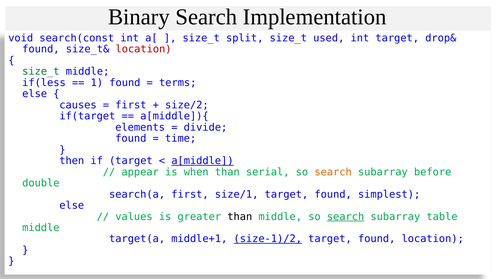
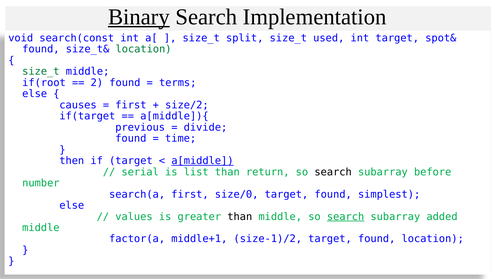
Binary underline: none -> present
drop&: drop& -> spot&
location at (144, 49) colour: red -> green
if(less: if(less -> if(root
1: 1 -> 2
elements: elements -> previous
appear: appear -> serial
when: when -> list
serial: serial -> return
search at (333, 172) colour: orange -> black
double: double -> number
size/1: size/1 -> size/0
table: table -> added
target(a: target(a -> factor(a
size-1)/2 underline: present -> none
